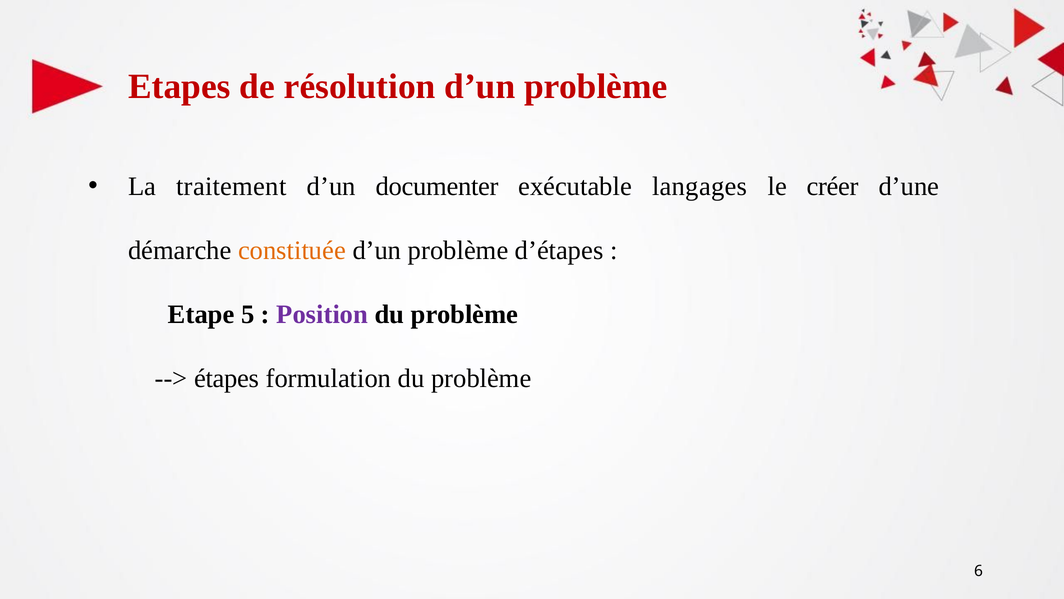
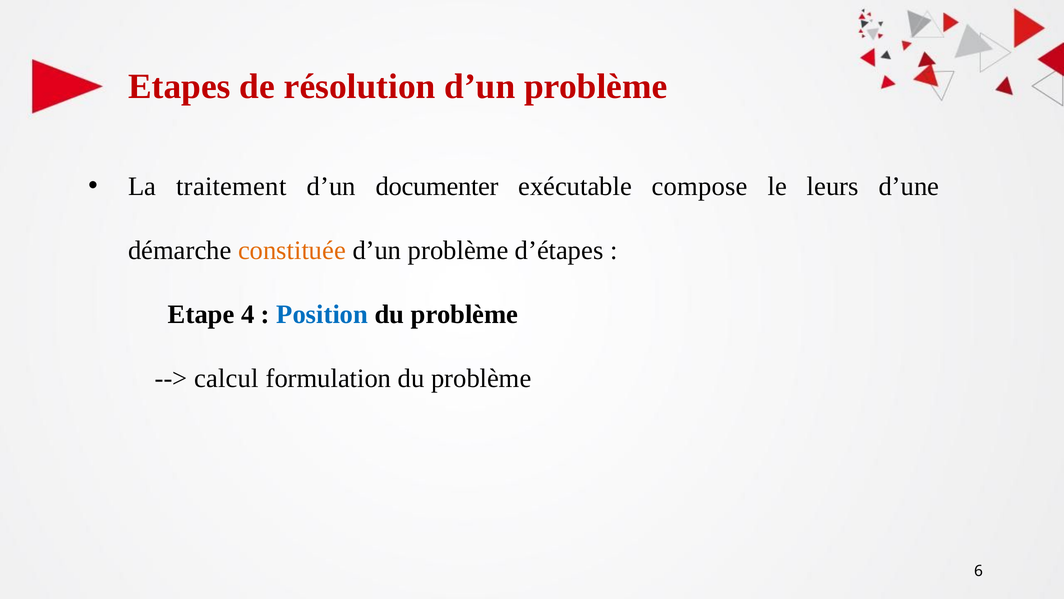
langages: langages -> compose
créer: créer -> leurs
5: 5 -> 4
Position colour: purple -> blue
étapes: étapes -> calcul
